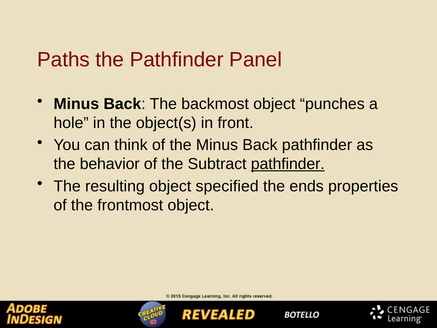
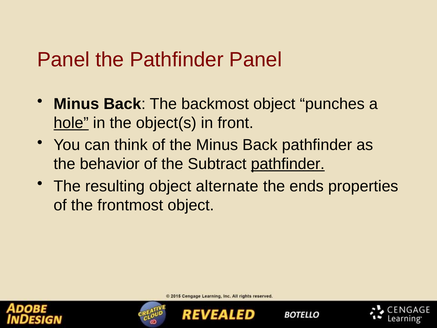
Paths at (63, 60): Paths -> Panel
hole underline: none -> present
specified: specified -> alternate
